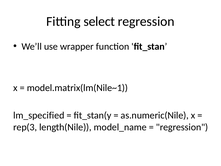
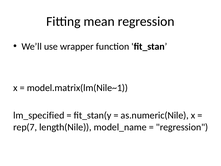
select: select -> mean
rep(3: rep(3 -> rep(7
